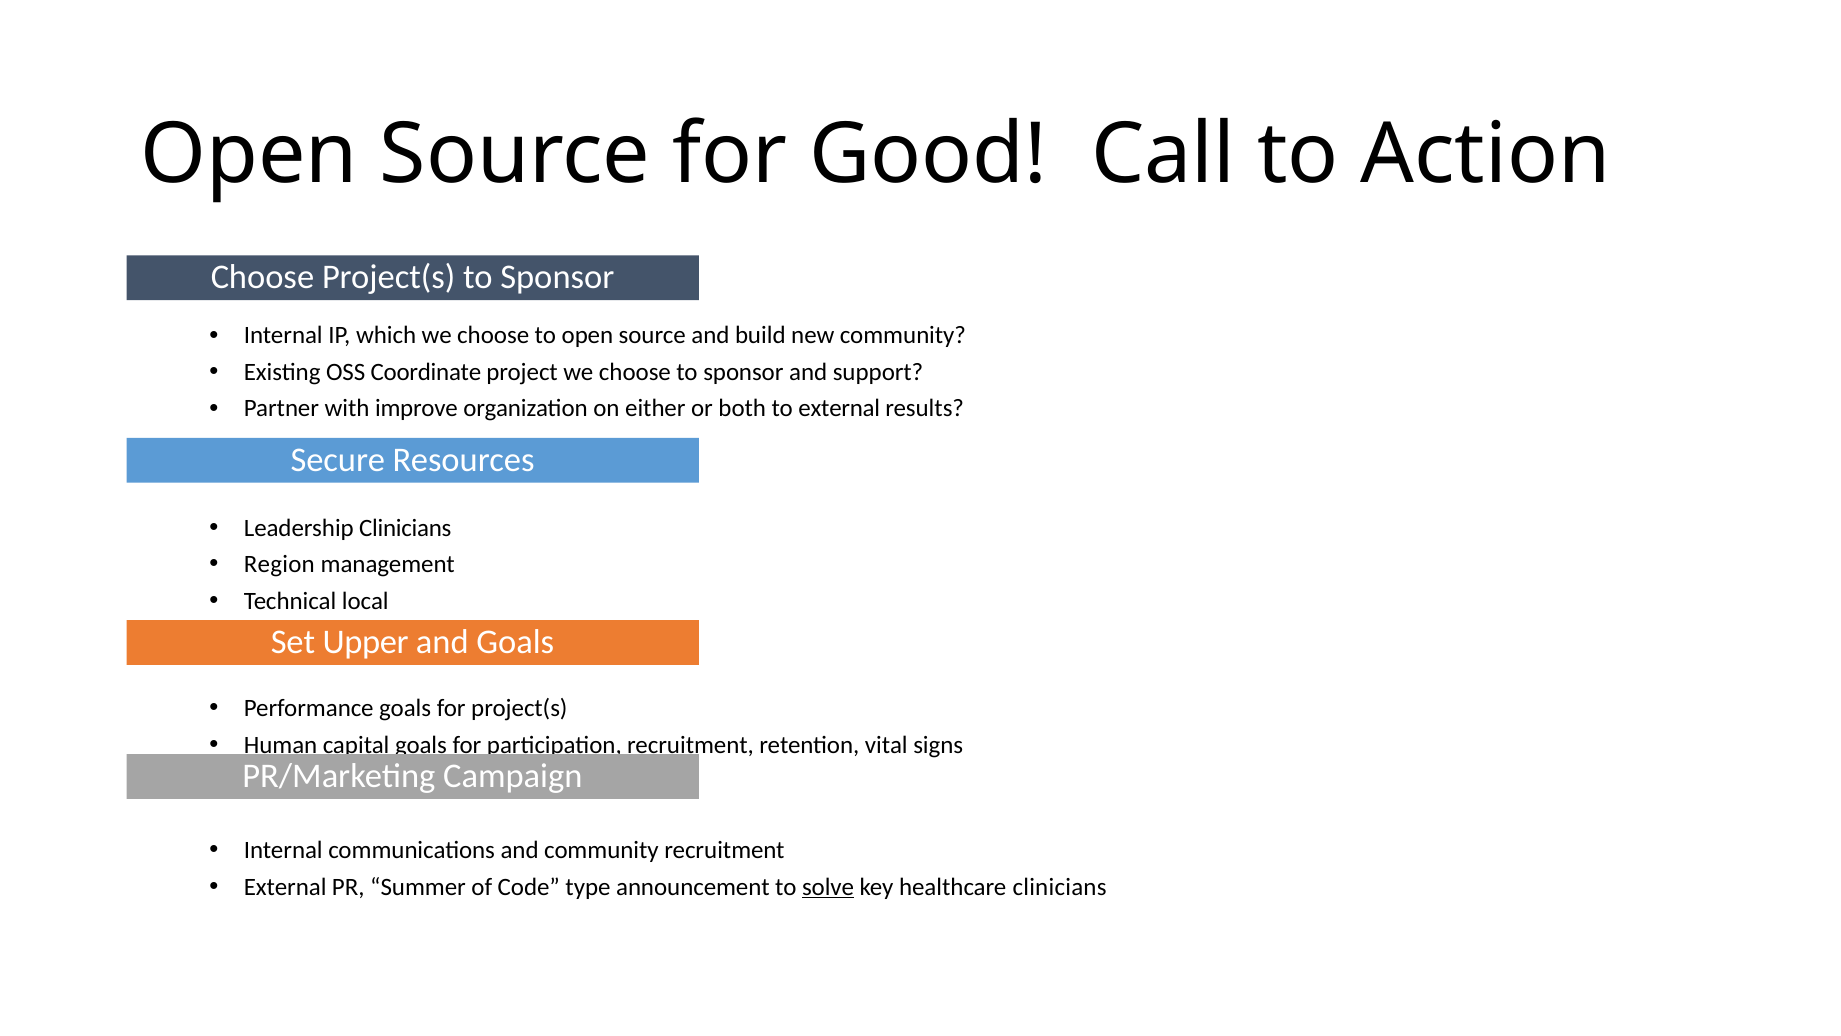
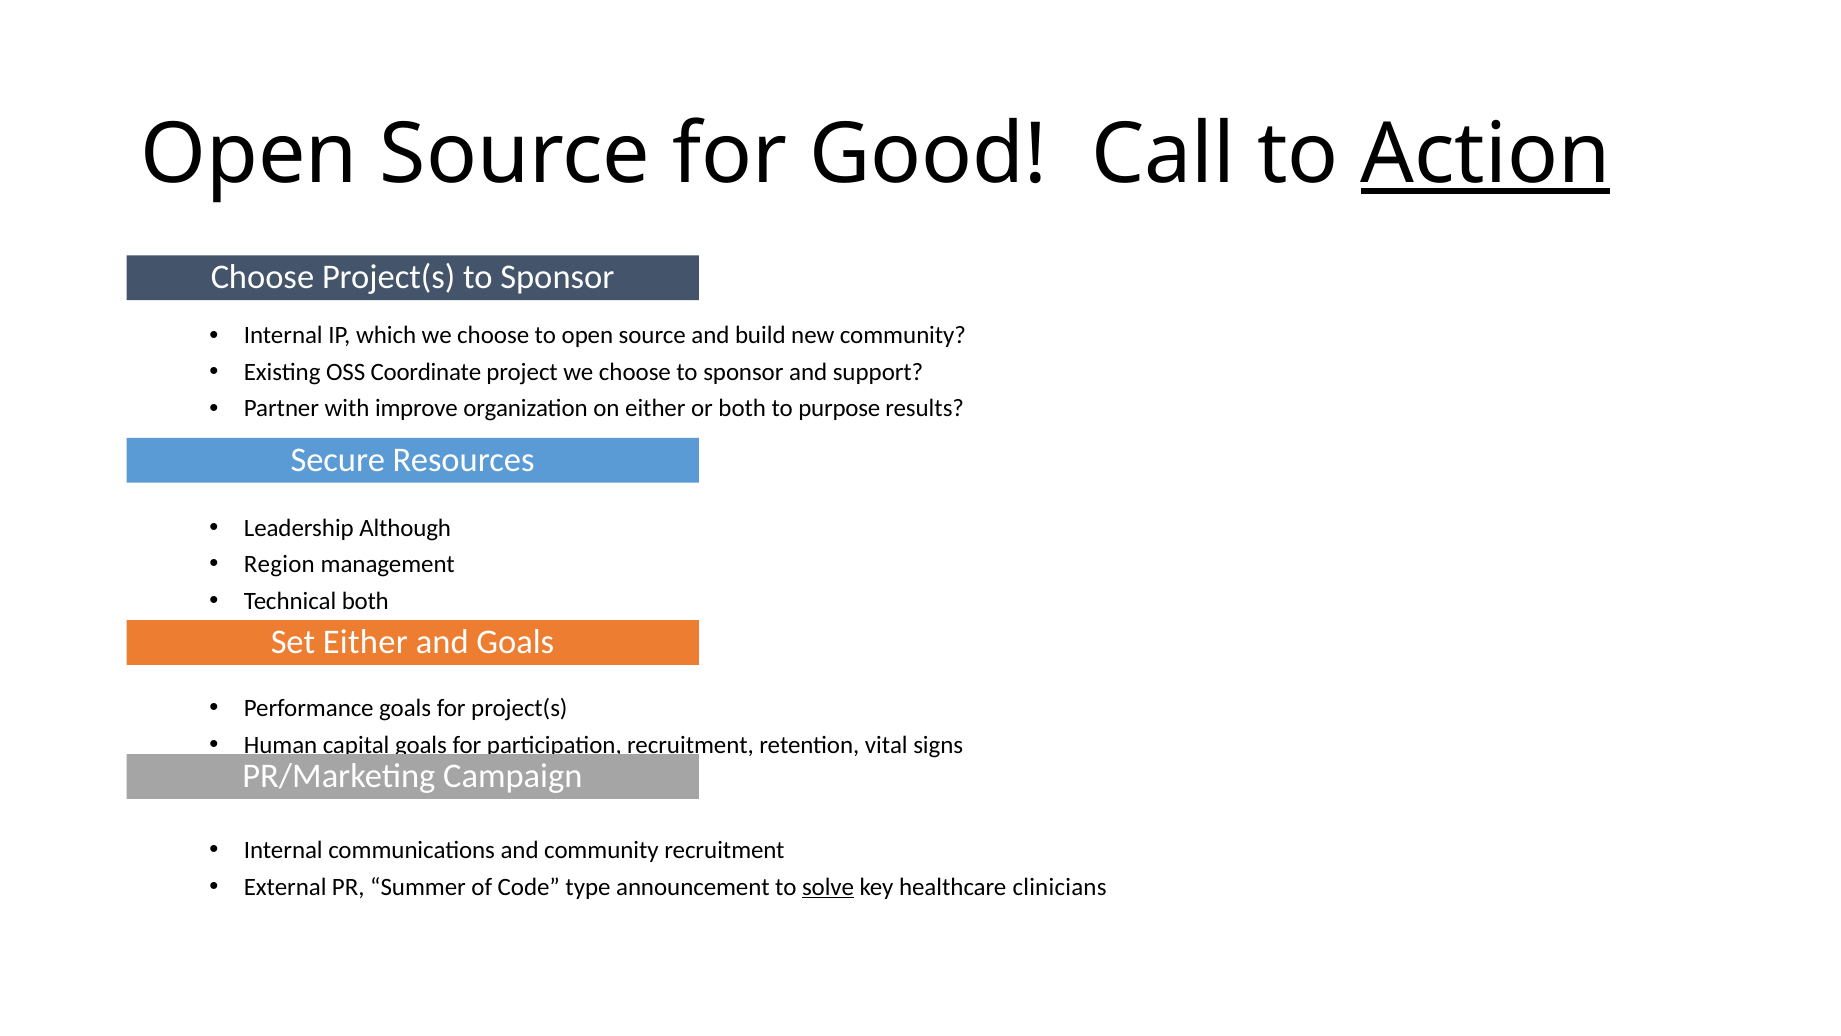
Action underline: none -> present
to external: external -> purpose
Leadership Clinicians: Clinicians -> Although
Technical local: local -> both
Set Upper: Upper -> Either
